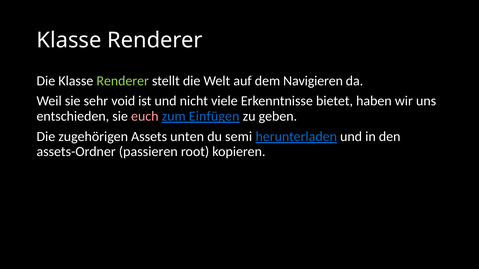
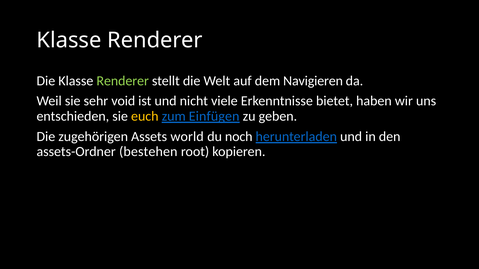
euch colour: pink -> yellow
unten: unten -> world
semi: semi -> noch
passieren: passieren -> bestehen
